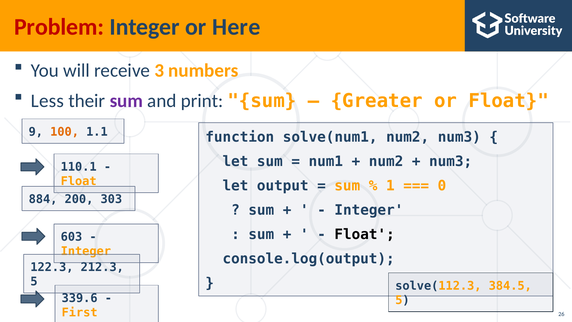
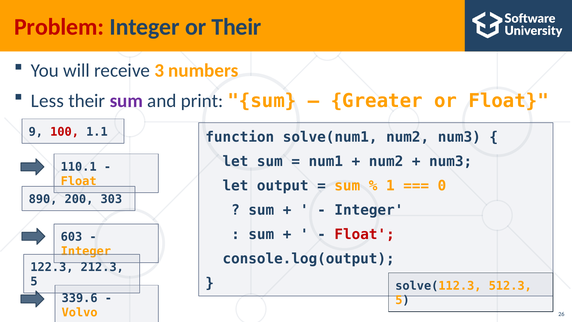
or Here: Here -> Their
100 colour: orange -> red
884: 884 -> 890
Float at (365, 234) colour: black -> red
384.5: 384.5 -> 512.3
First: First -> Volvo
